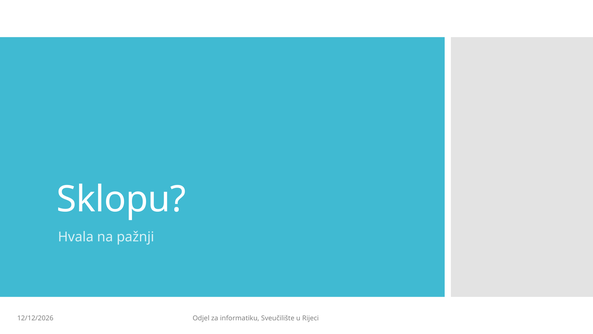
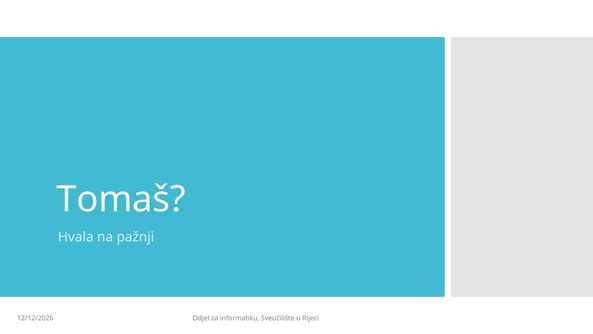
Sklopu: Sklopu -> Tomaš
